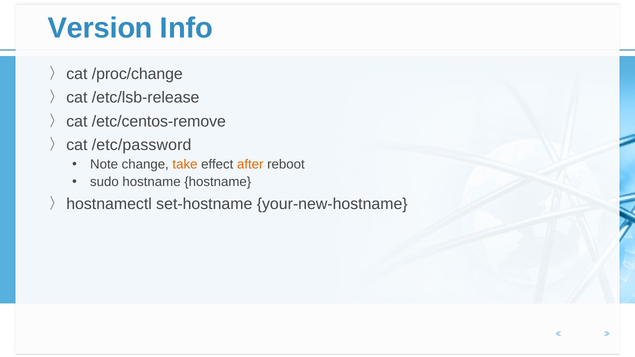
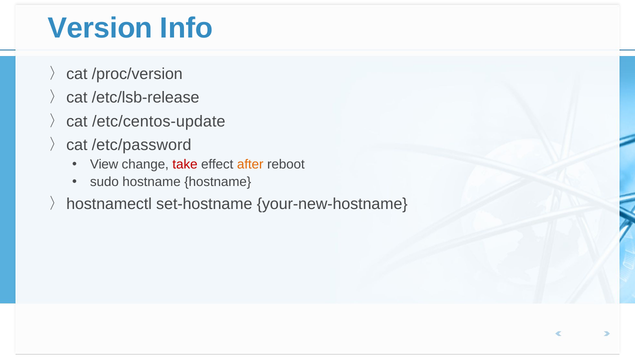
/proc/change: /proc/change -> /proc/version
/etc/centos-remove: /etc/centos-remove -> /etc/centos-update
Note: Note -> View
take colour: orange -> red
